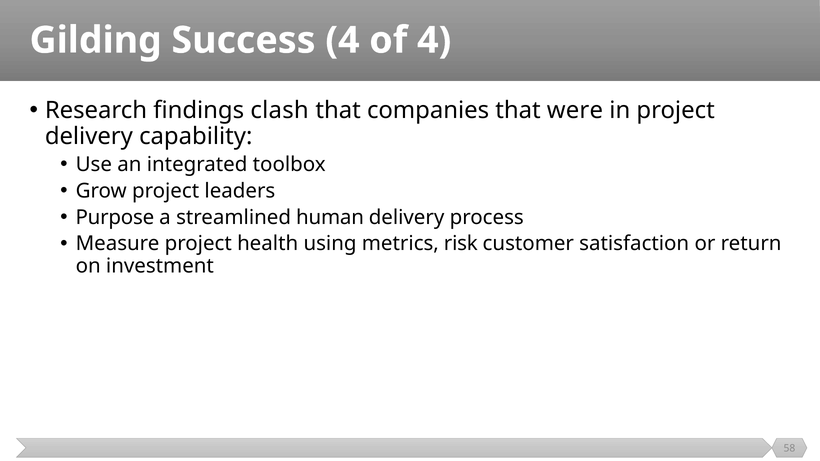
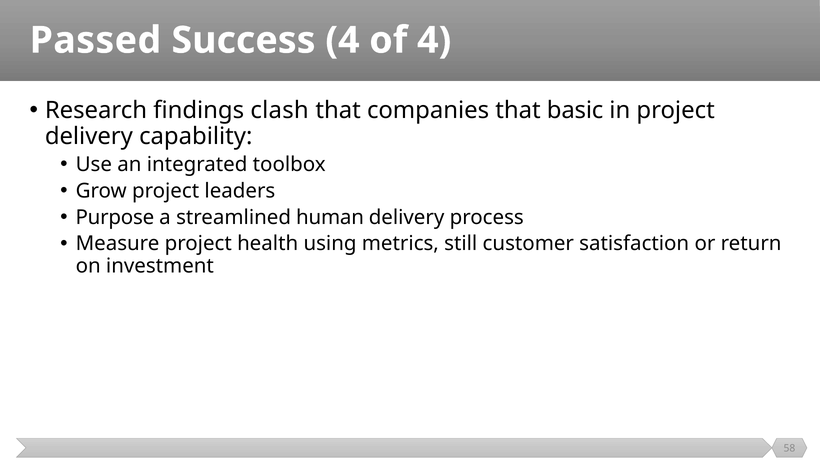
Gilding: Gilding -> Passed
were: were -> basic
risk: risk -> still
